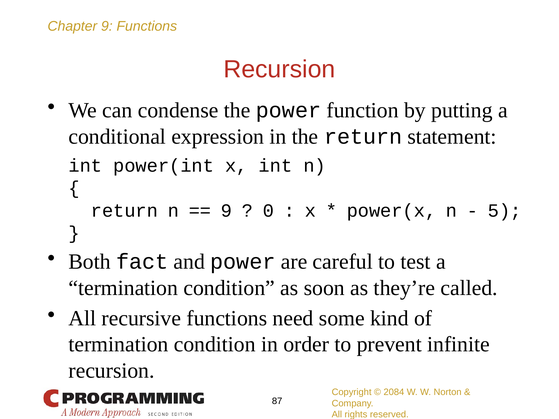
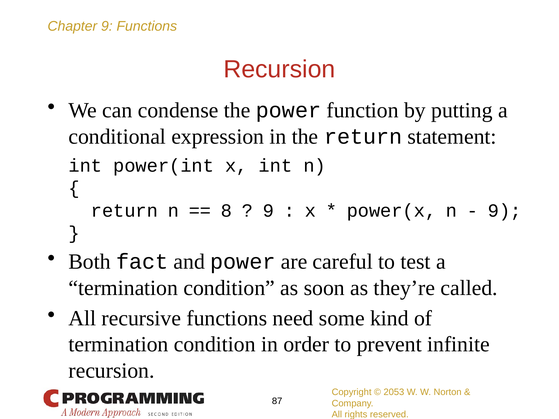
9 at (226, 211): 9 -> 8
0 at (268, 211): 0 -> 9
5 at (505, 211): 5 -> 9
2084: 2084 -> 2053
